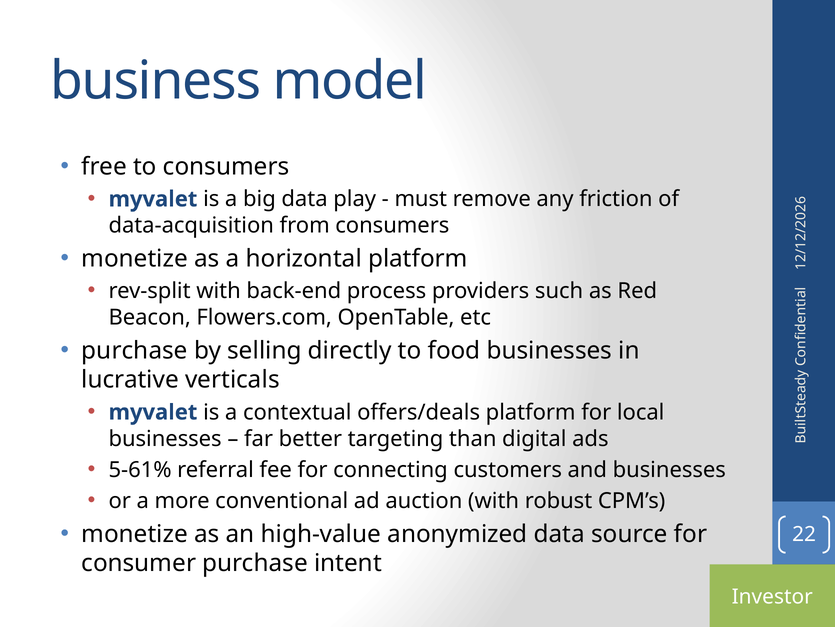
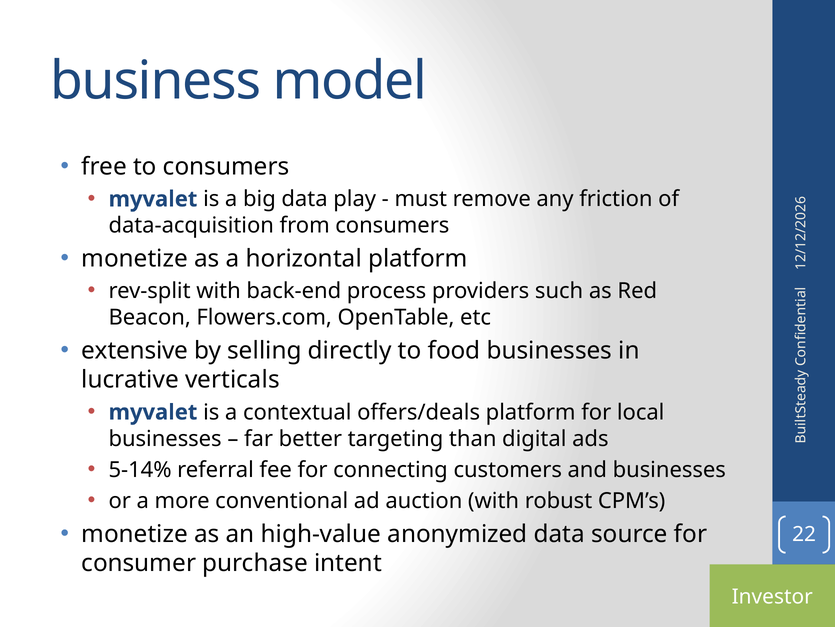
purchase at (135, 350): purchase -> extensive
5-61%: 5-61% -> 5-14%
